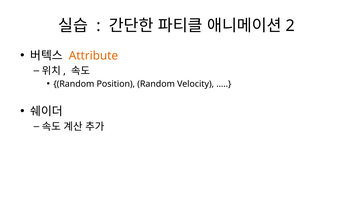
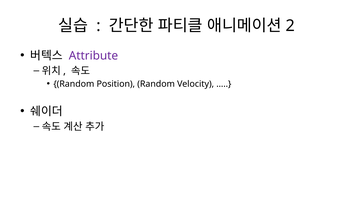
Attribute colour: orange -> purple
